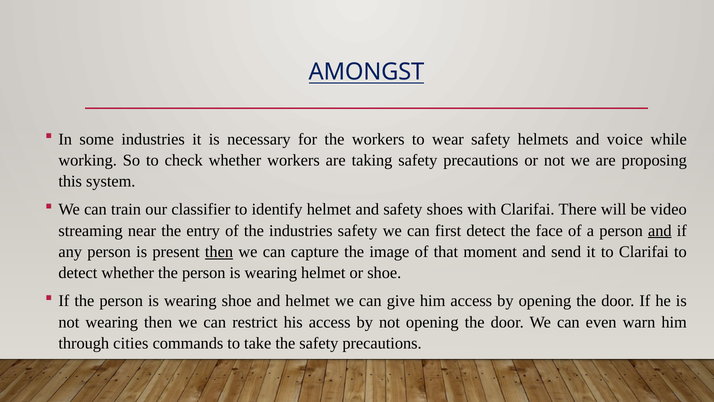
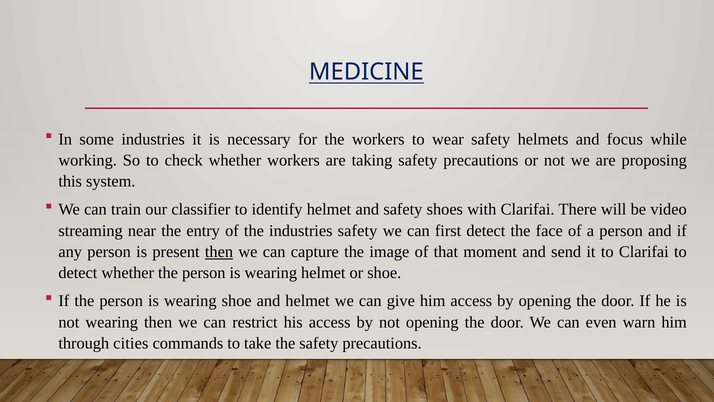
AMONGST: AMONGST -> MEDICINE
voice: voice -> focus
and at (660, 230) underline: present -> none
